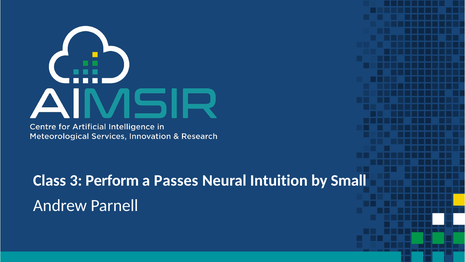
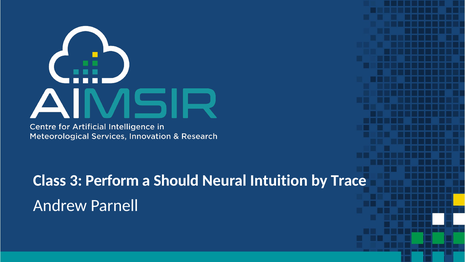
Passes: Passes -> Should
Small: Small -> Trace
